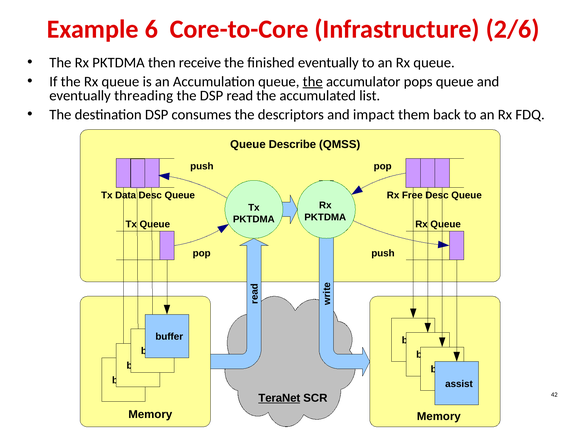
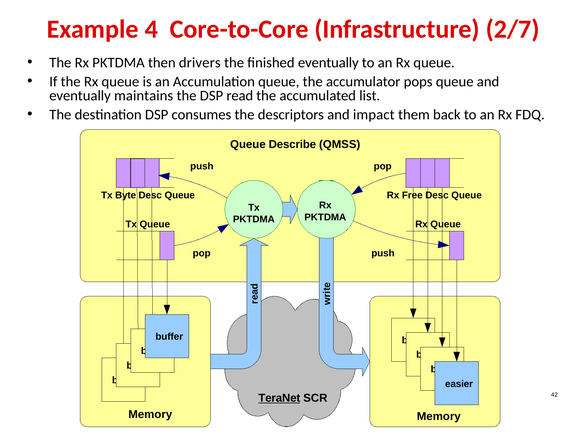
6: 6 -> 4
2/6: 2/6 -> 2/7
receive: receive -> drivers
the at (313, 82) underline: present -> none
threading: threading -> maintains
Data: Data -> Byte
assist: assist -> easier
